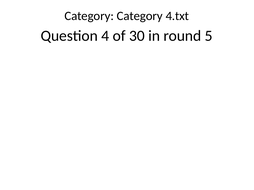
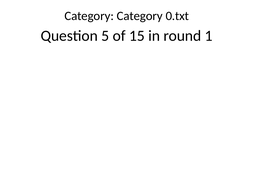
4.txt: 4.txt -> 0.txt
4: 4 -> 5
30: 30 -> 15
5: 5 -> 1
